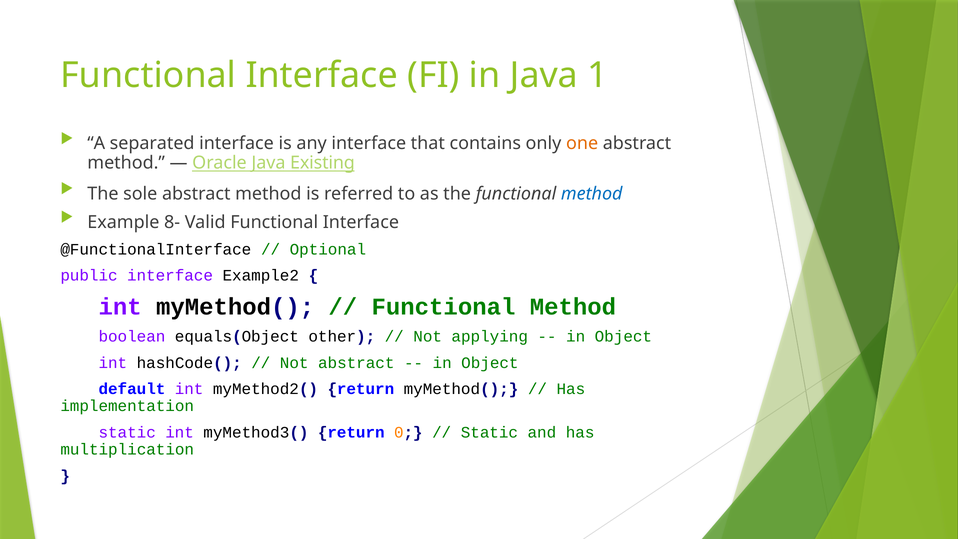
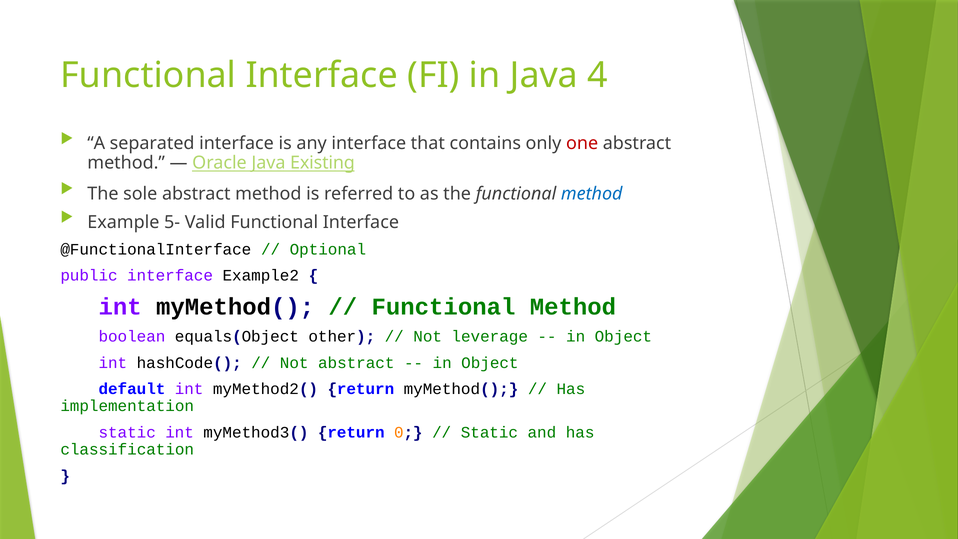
1: 1 -> 4
one colour: orange -> red
8-: 8- -> 5-
applying: applying -> leverage
multiplication: multiplication -> classification
